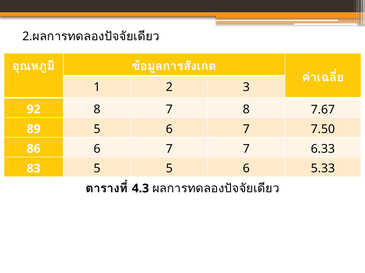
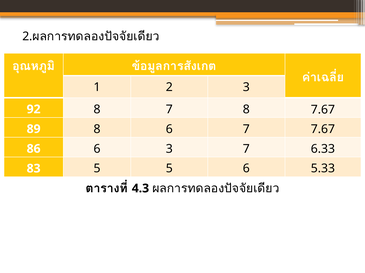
5 at (97, 129): 5 -> 8
7 7.50: 7.50 -> 7.67
7 at (169, 149): 7 -> 3
